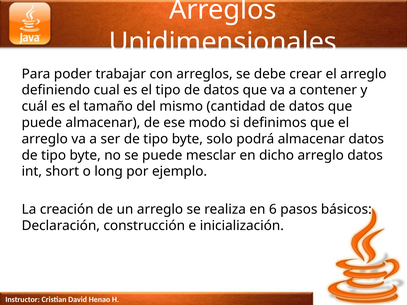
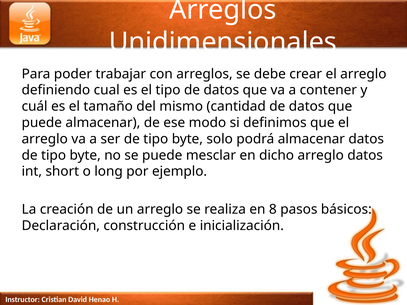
6: 6 -> 8
